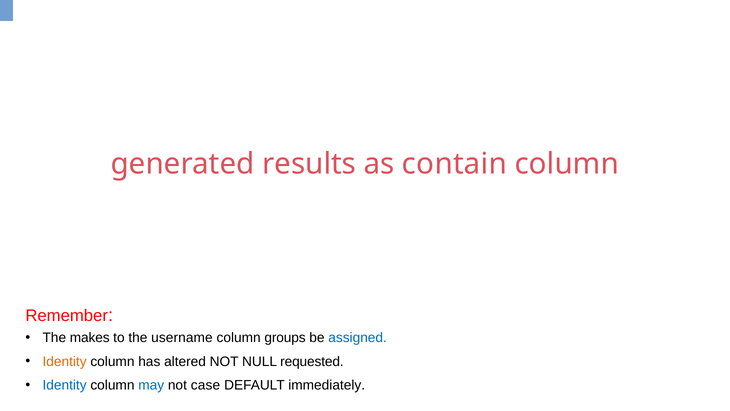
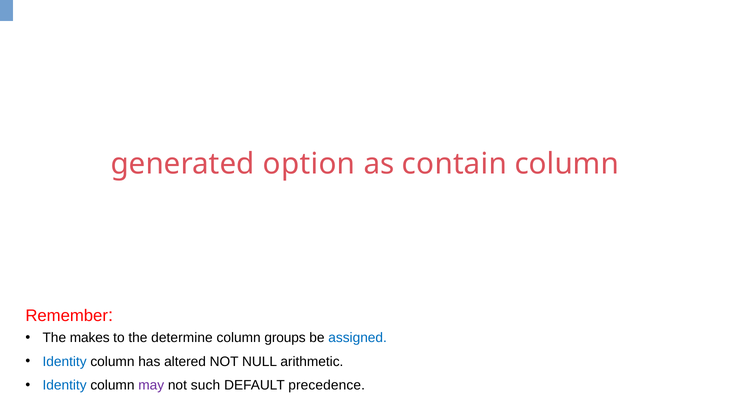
results: results -> option
username: username -> determine
Identity at (65, 361) colour: orange -> blue
requested: requested -> arithmetic
may colour: blue -> purple
case: case -> such
immediately: immediately -> precedence
